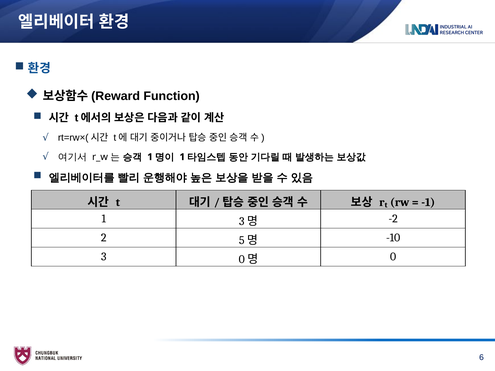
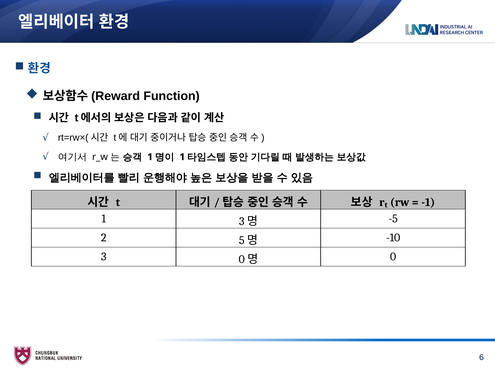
-2: -2 -> -5
